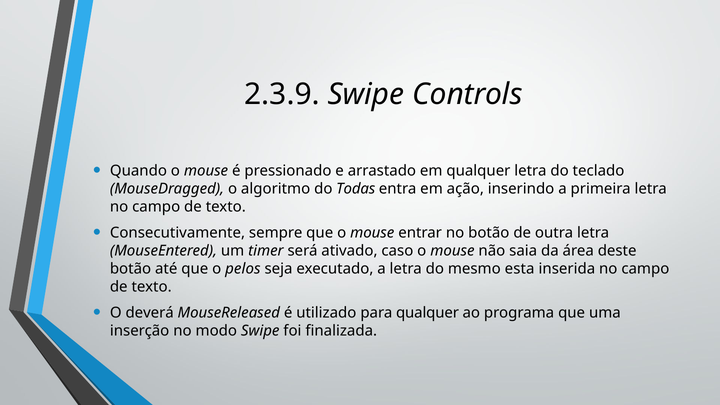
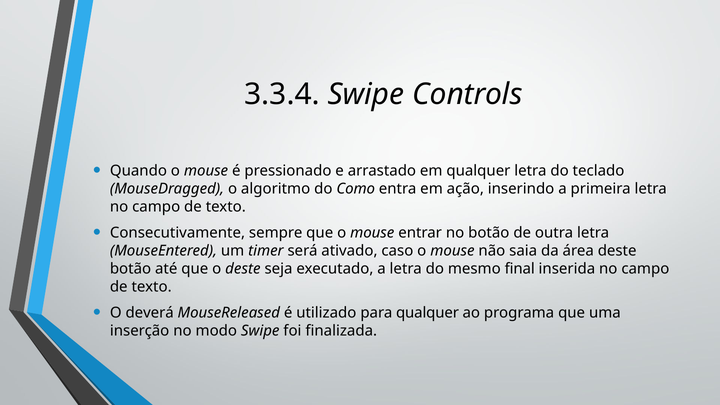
2.3.9: 2.3.9 -> 3.3.4
Todas: Todas -> Como
o pelos: pelos -> deste
esta: esta -> final
